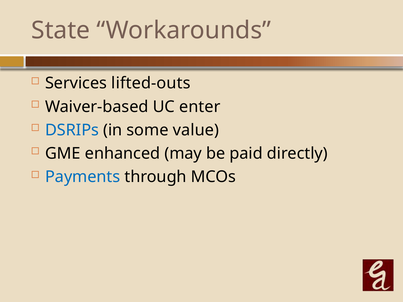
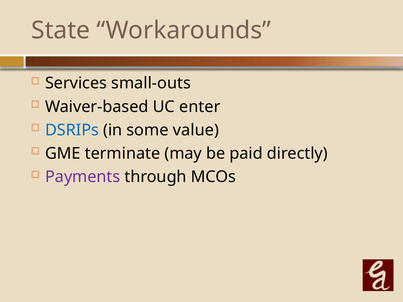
lifted-outs: lifted-outs -> small-outs
enhanced: enhanced -> terminate
Payments colour: blue -> purple
